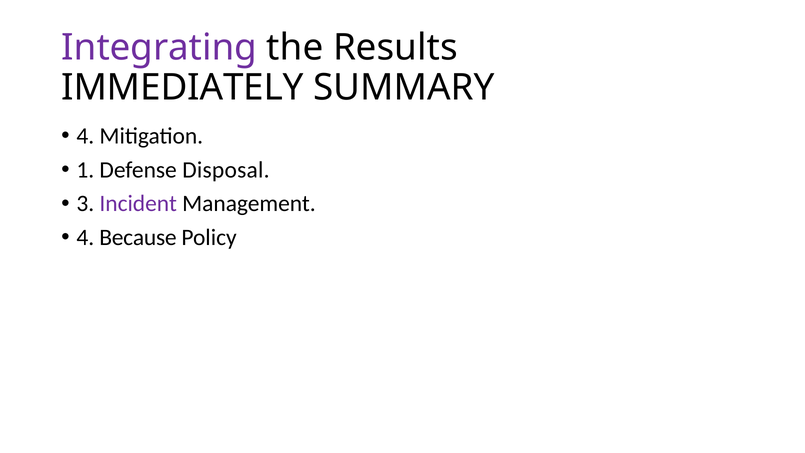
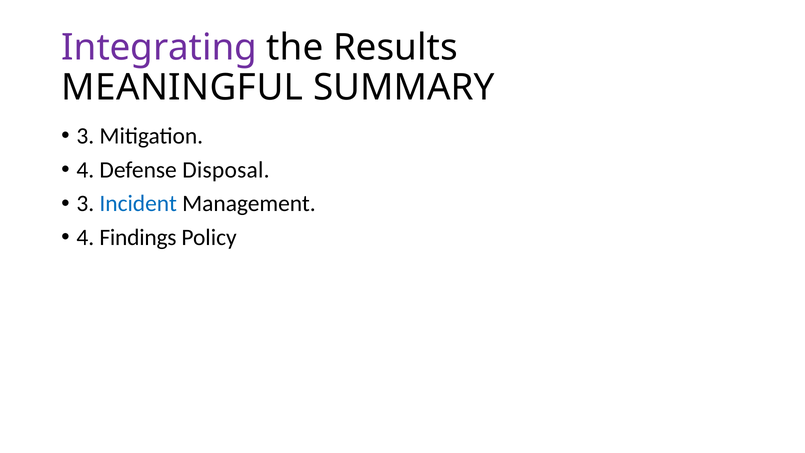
IMMEDIATELY: IMMEDIATELY -> MEANINGFUL
4 at (85, 136): 4 -> 3
1 at (85, 170): 1 -> 4
Incident colour: purple -> blue
Because: Because -> Findings
